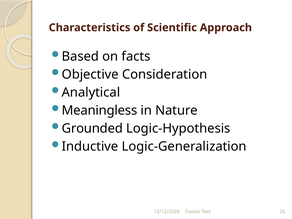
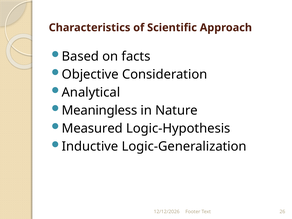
Grounded: Grounded -> Measured
